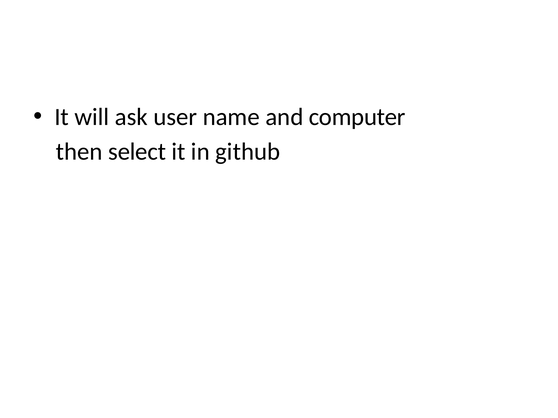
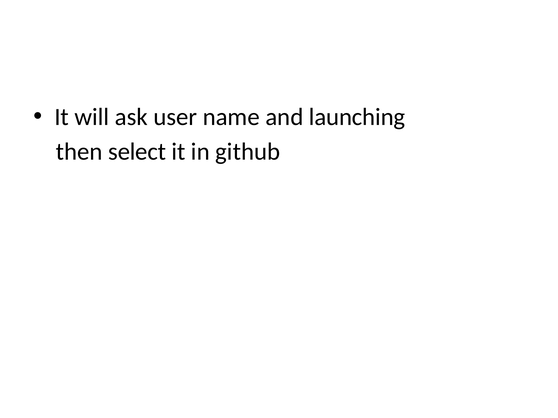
computer: computer -> launching
